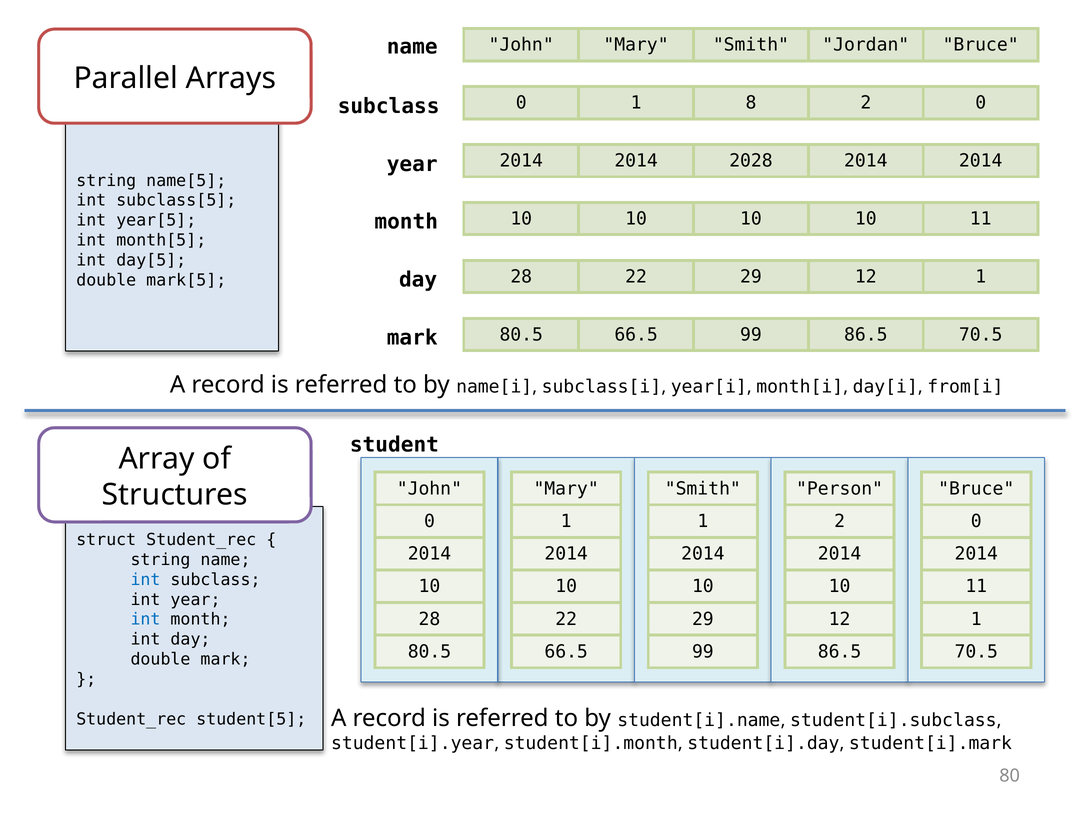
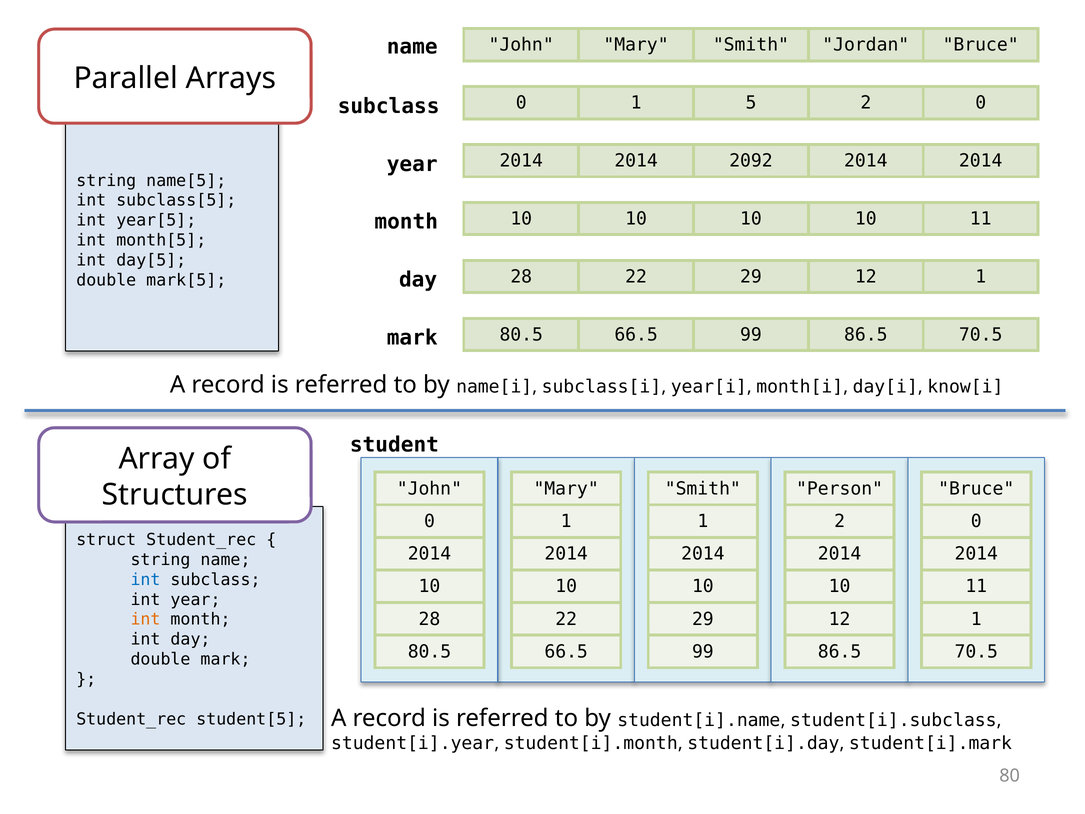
8: 8 -> 5
2028: 2028 -> 2092
from[i: from[i -> know[i
int at (145, 619) colour: blue -> orange
